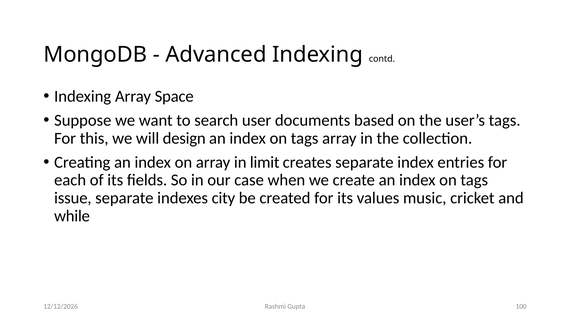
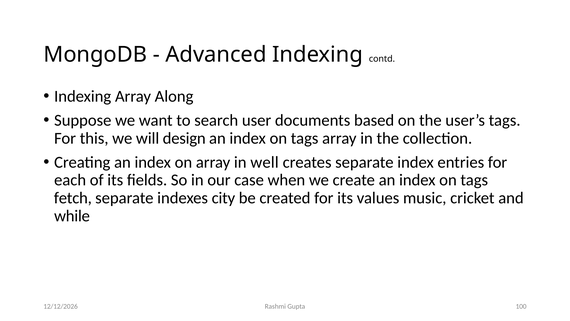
Space: Space -> Along
limit: limit -> well
issue: issue -> fetch
